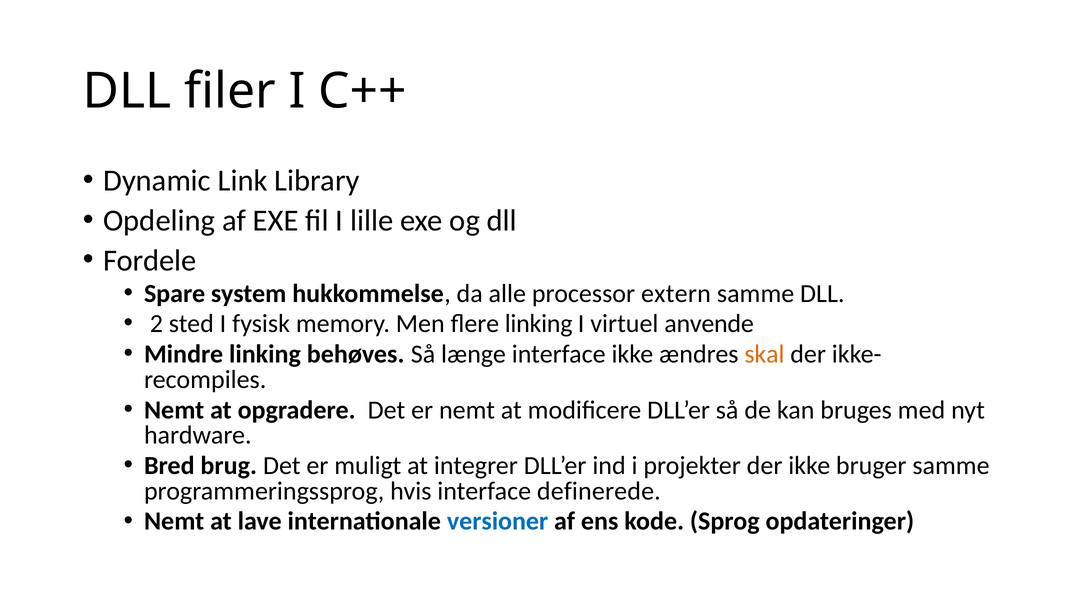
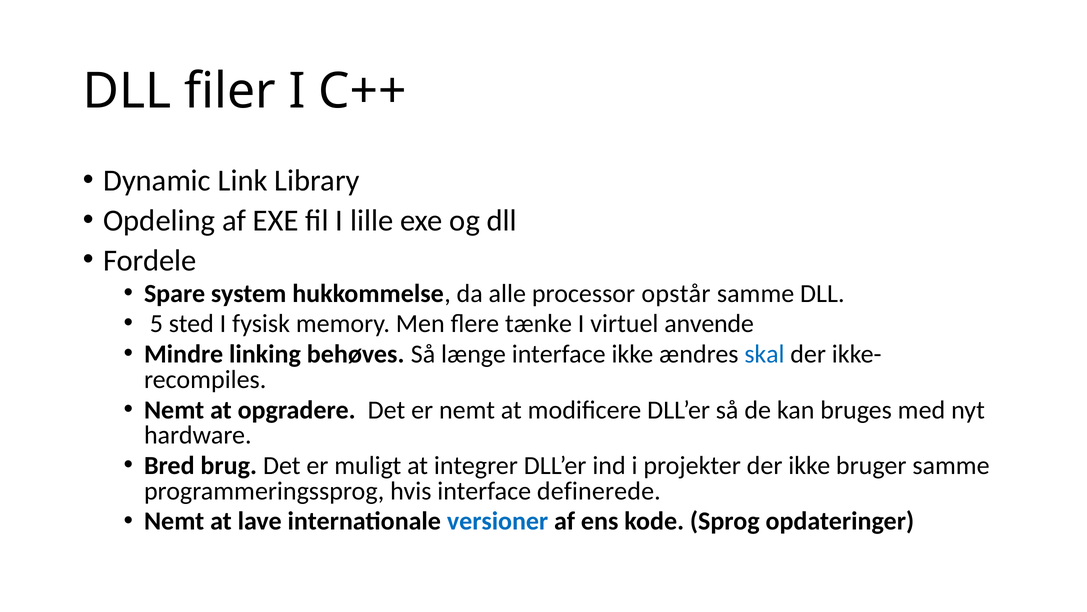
extern: extern -> opstår
2: 2 -> 5
flere linking: linking -> tænke
skal colour: orange -> blue
